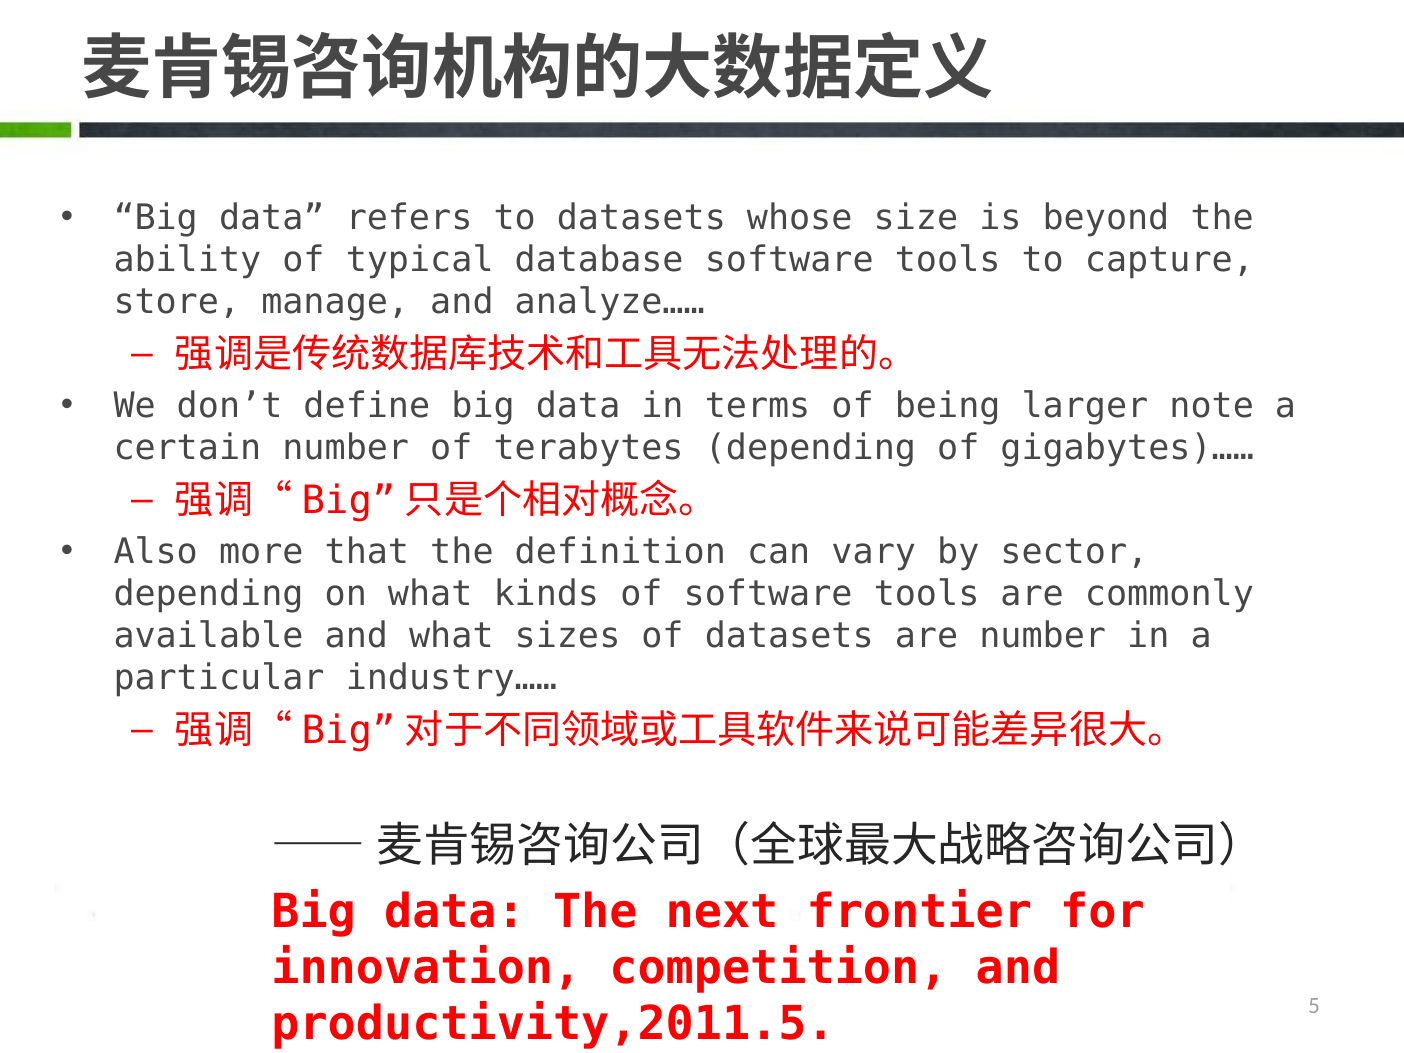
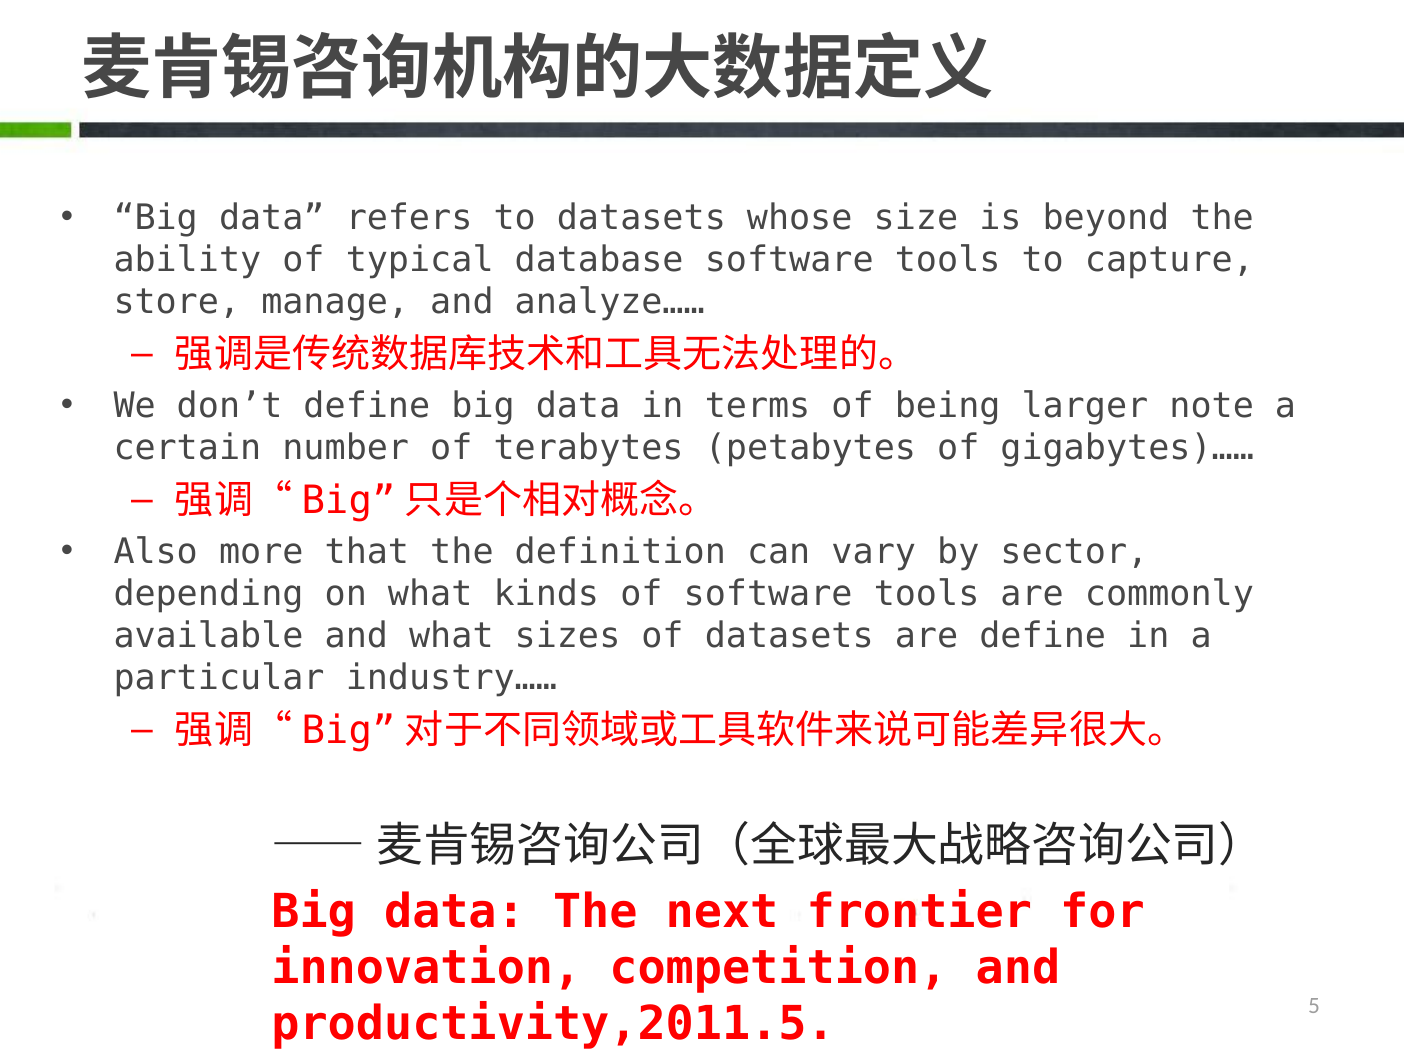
terabytes depending: depending -> petabytes
are number: number -> define
